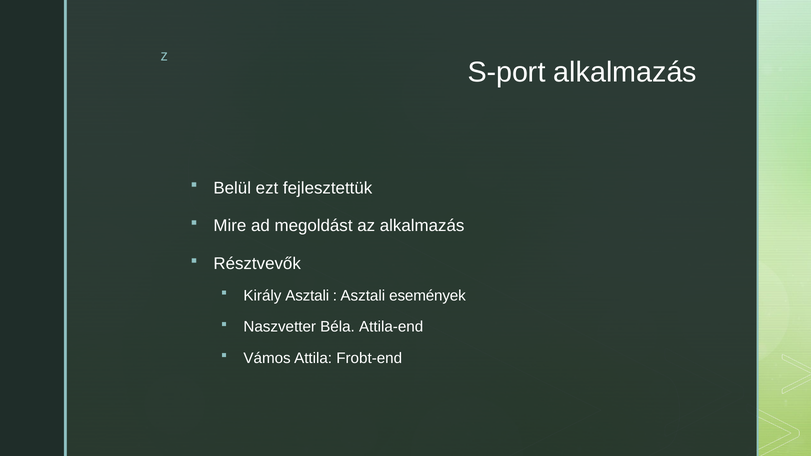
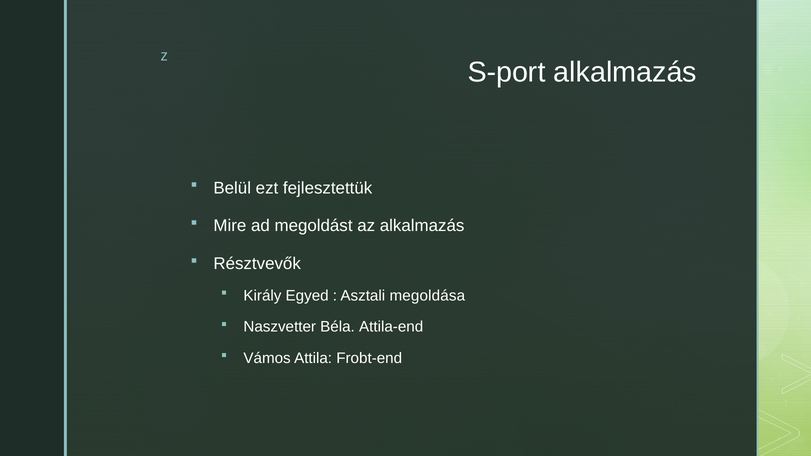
Király Asztali: Asztali -> Egyed
események: események -> megoldása
